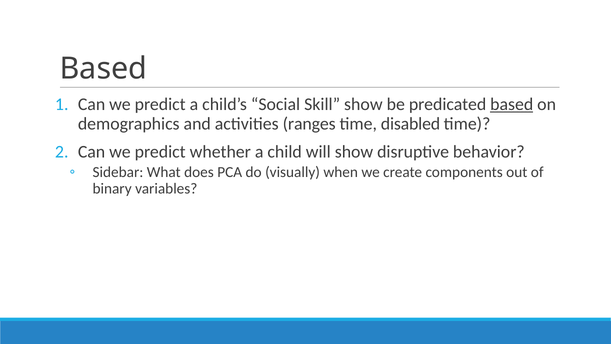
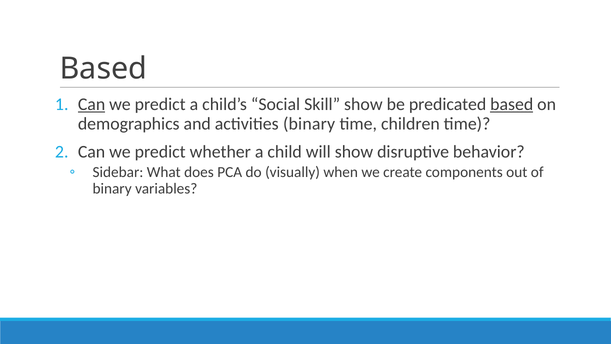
Can at (92, 104) underline: none -> present
activities ranges: ranges -> binary
disabled: disabled -> children
